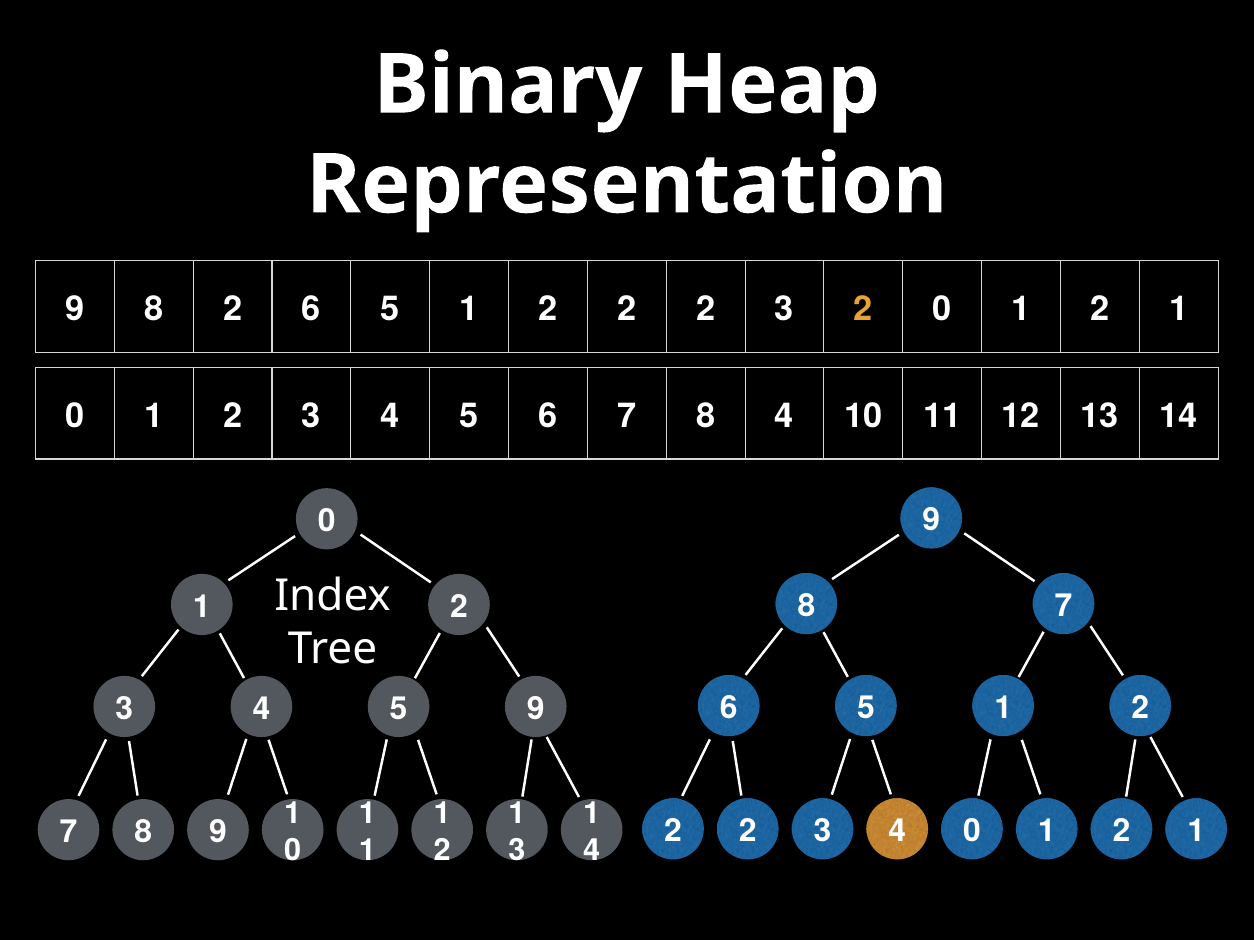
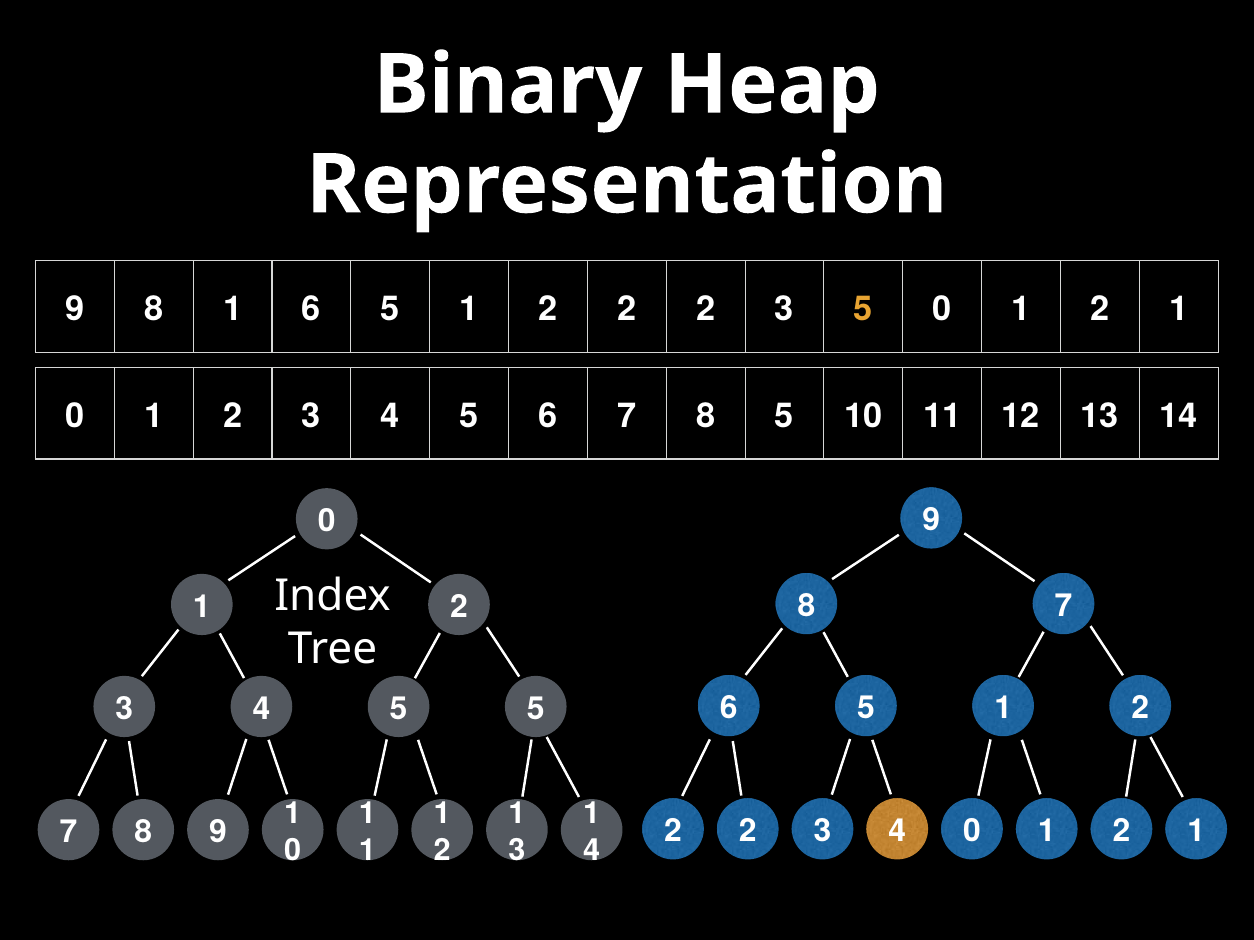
8 2: 2 -> 1
3 2: 2 -> 5
8 4: 4 -> 5
5 9: 9 -> 5
